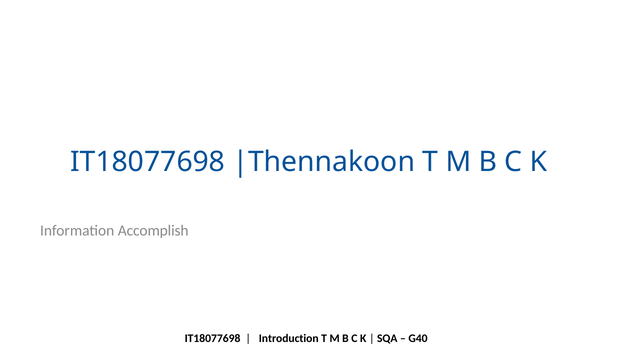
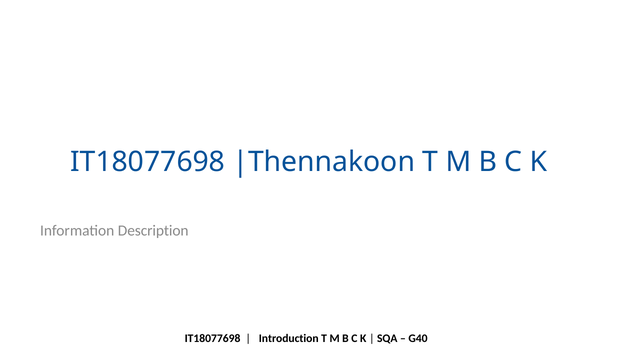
Accomplish: Accomplish -> Description
